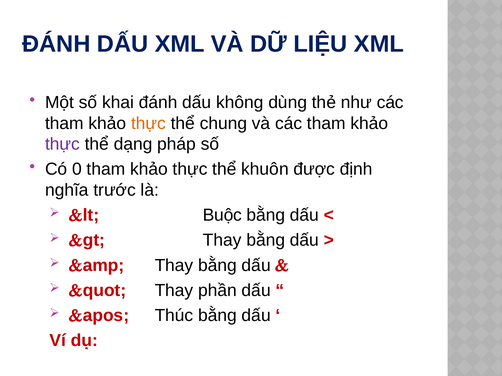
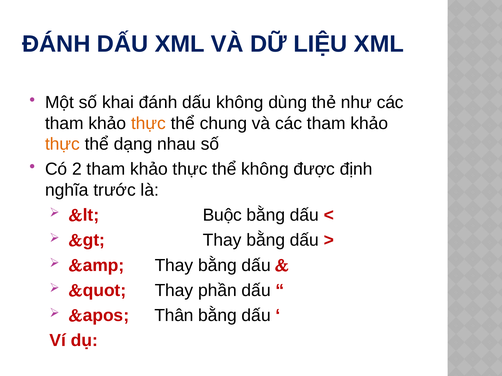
thực at (63, 144) colour: purple -> orange
pháp: pháp -> nhau
0: 0 -> 2
thể khuôn: khuôn -> không
Thúc: Thúc -> Thân
